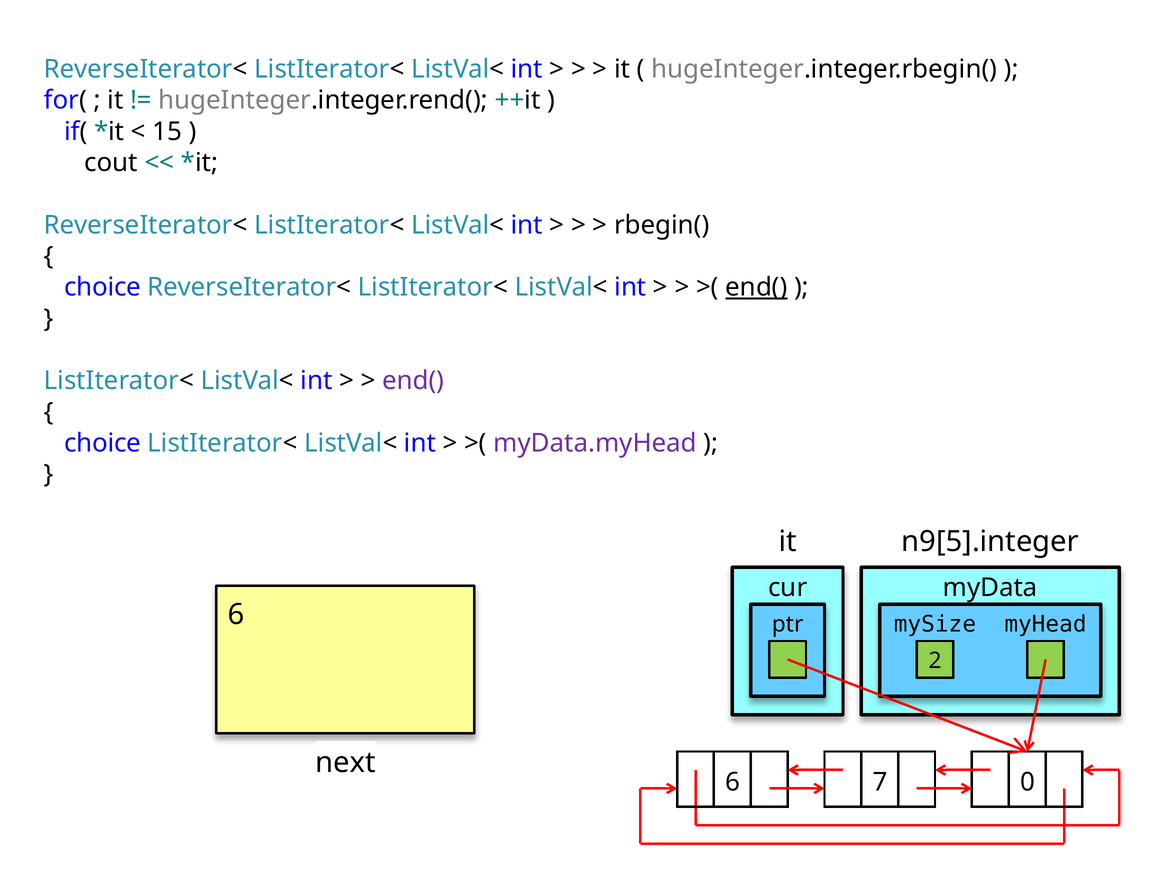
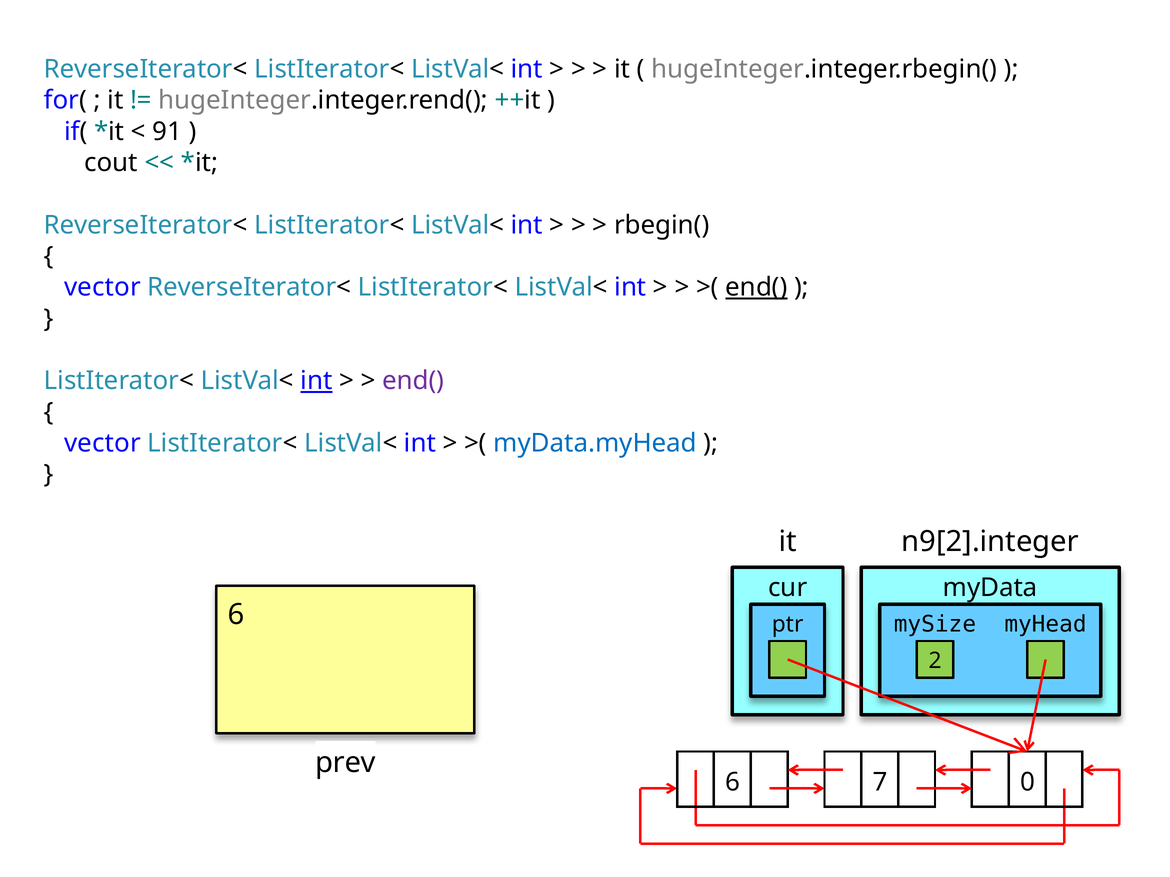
15: 15 -> 91
choice at (103, 288): choice -> vector
int at (316, 381) underline: none -> present
choice at (103, 443): choice -> vector
myData.myHead colour: purple -> blue
n9[5].integer: n9[5].integer -> n9[2].integer
next: next -> prev
